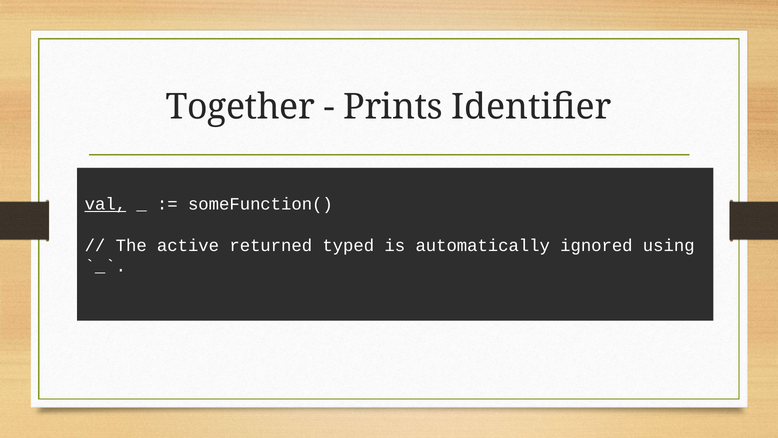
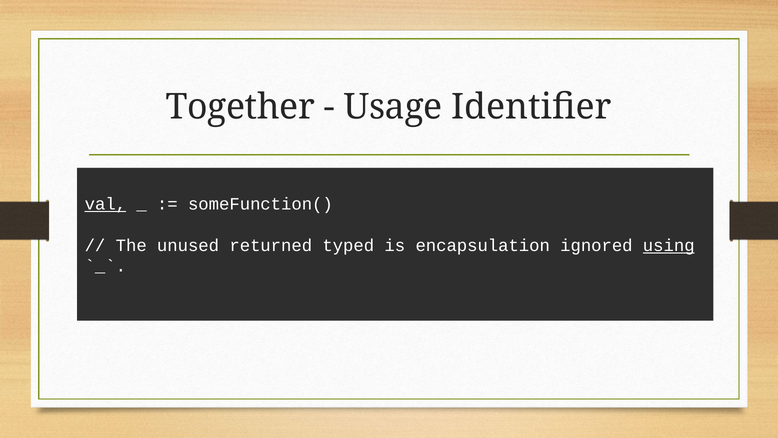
Prints: Prints -> Usage
active: active -> unused
automatically: automatically -> encapsulation
using underline: none -> present
